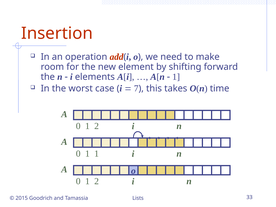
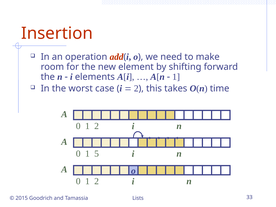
7 at (136, 89): 7 -> 2
1 1: 1 -> 5
